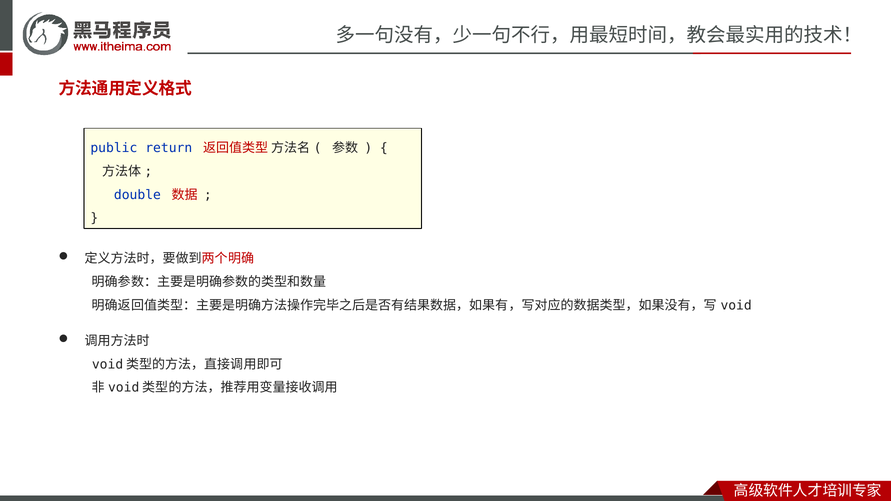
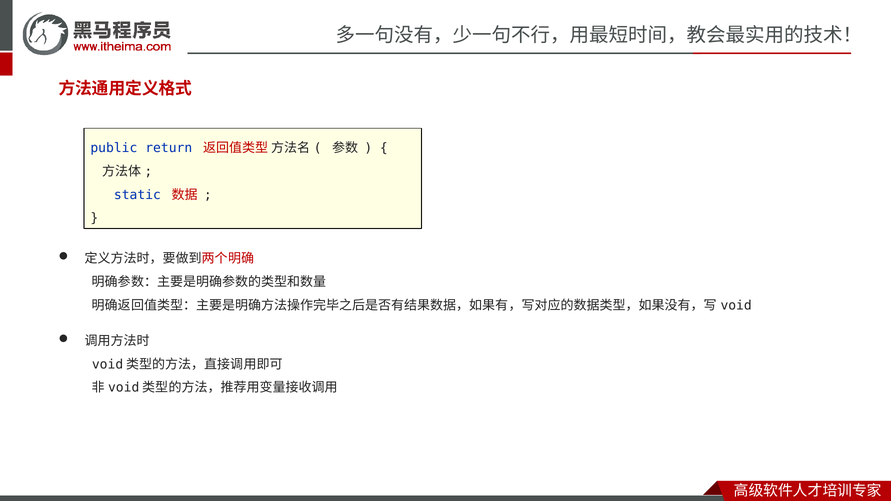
double: double -> static
